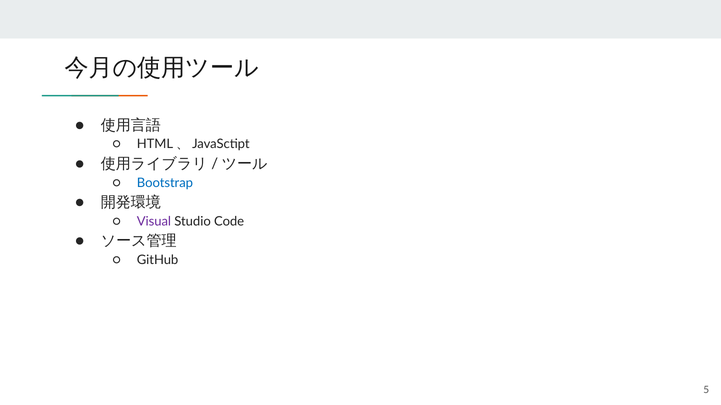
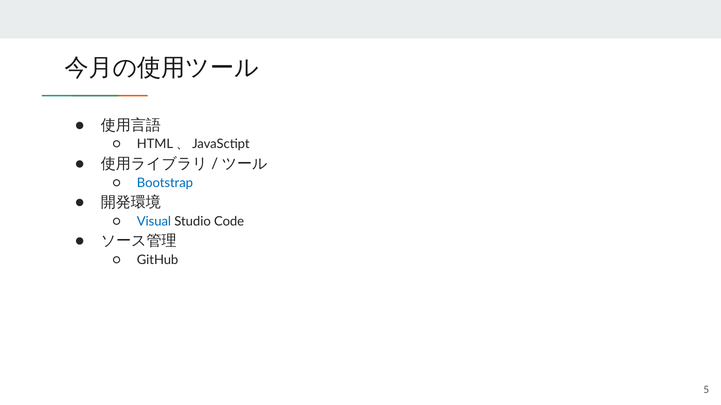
Visual colour: purple -> blue
